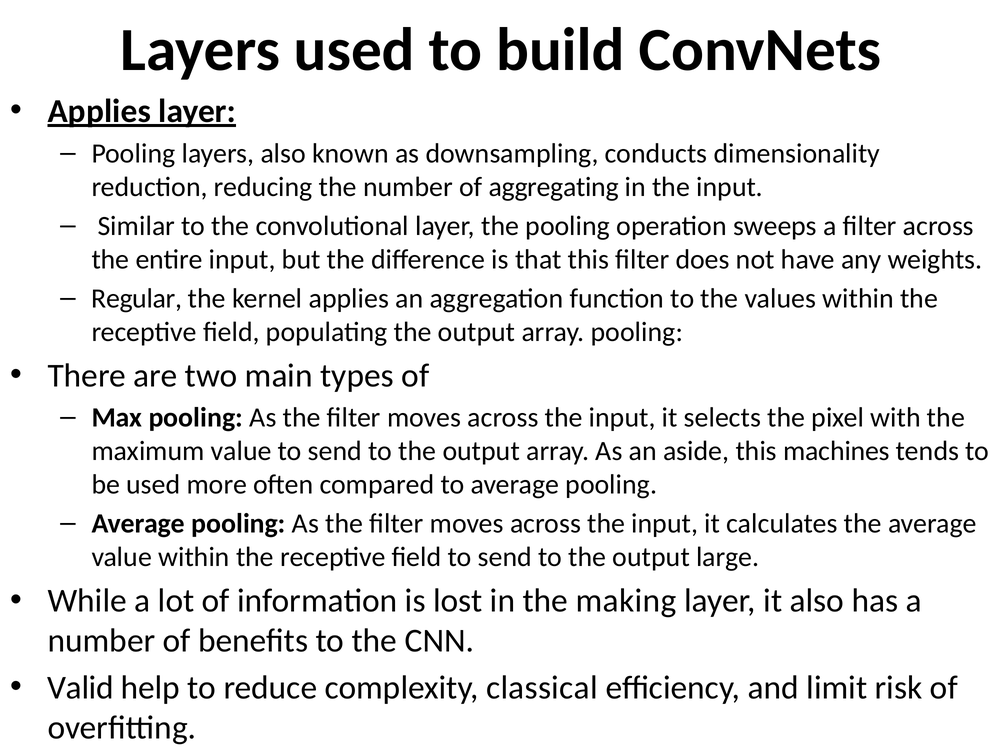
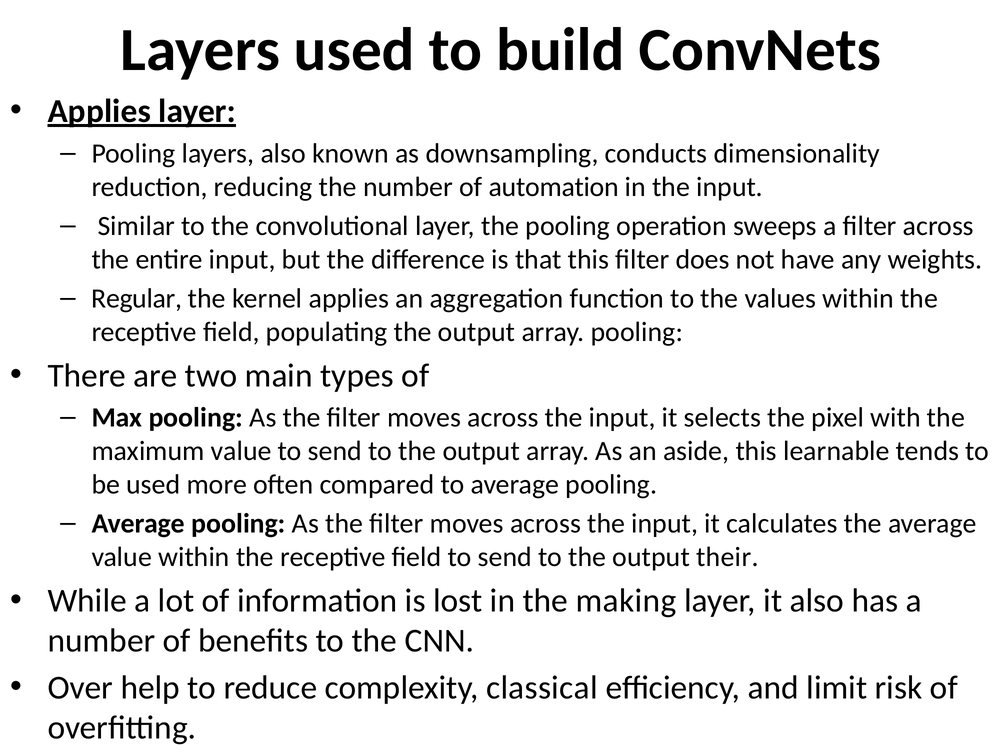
aggregating: aggregating -> automation
machines: machines -> learnable
large: large -> their
Valid: Valid -> Over
